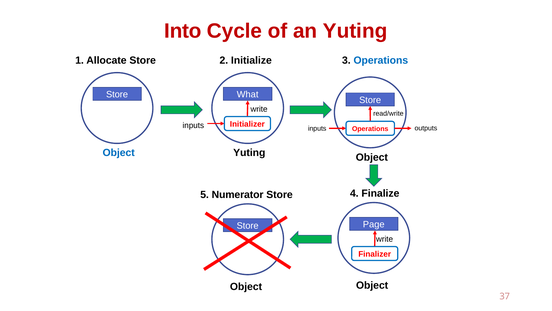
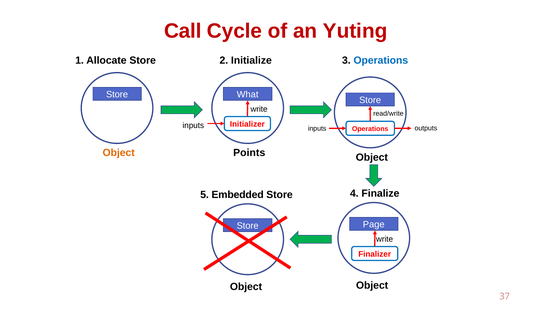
Into: Into -> Call
Object at (119, 153) colour: blue -> orange
Yuting at (249, 153): Yuting -> Points
Numerator: Numerator -> Embedded
